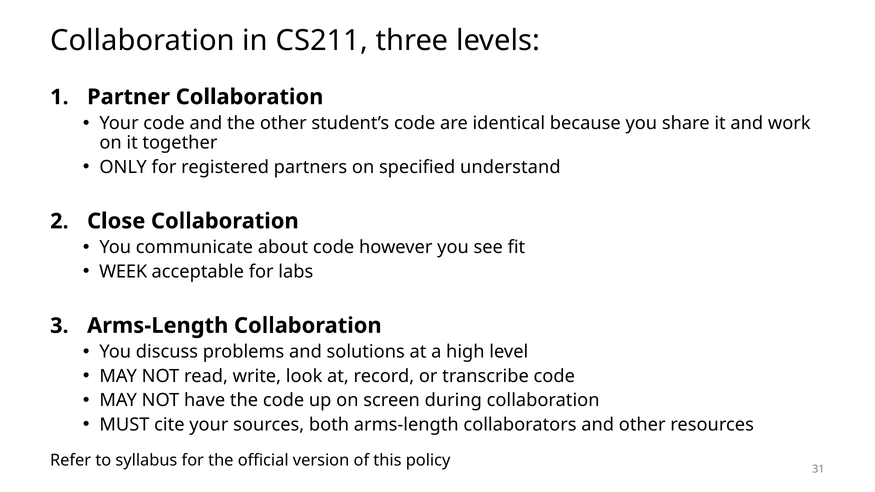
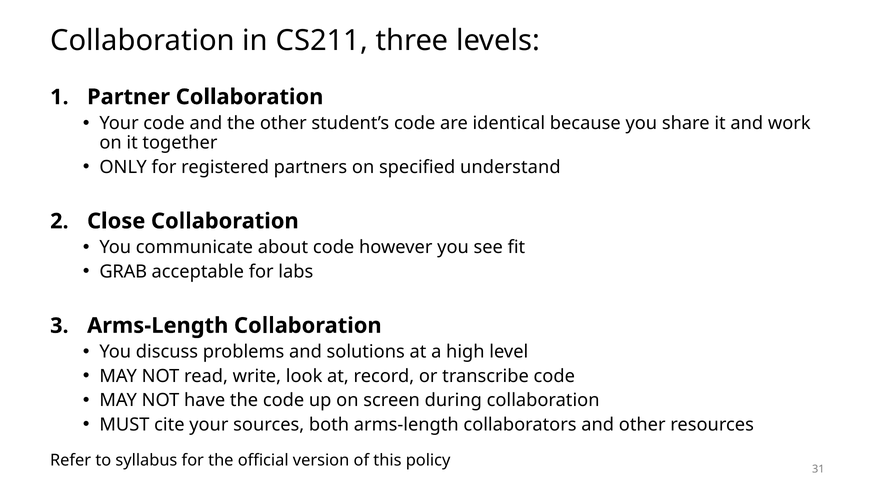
WEEK: WEEK -> GRAB
